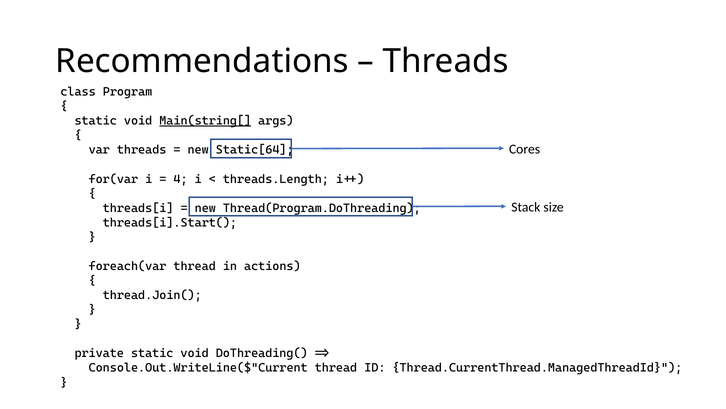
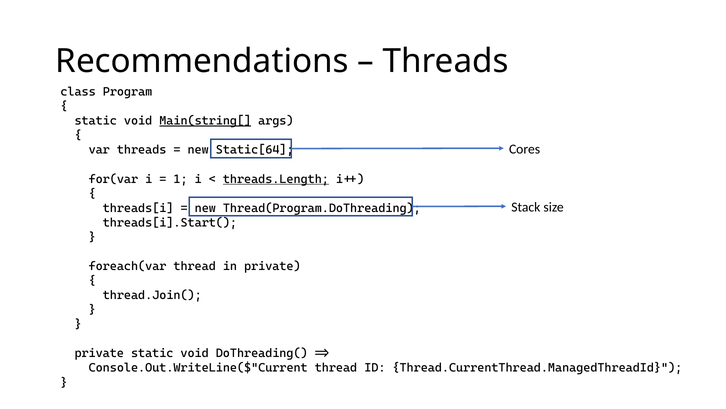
4: 4 -> 1
threads.Length underline: none -> present
in actions: actions -> private
